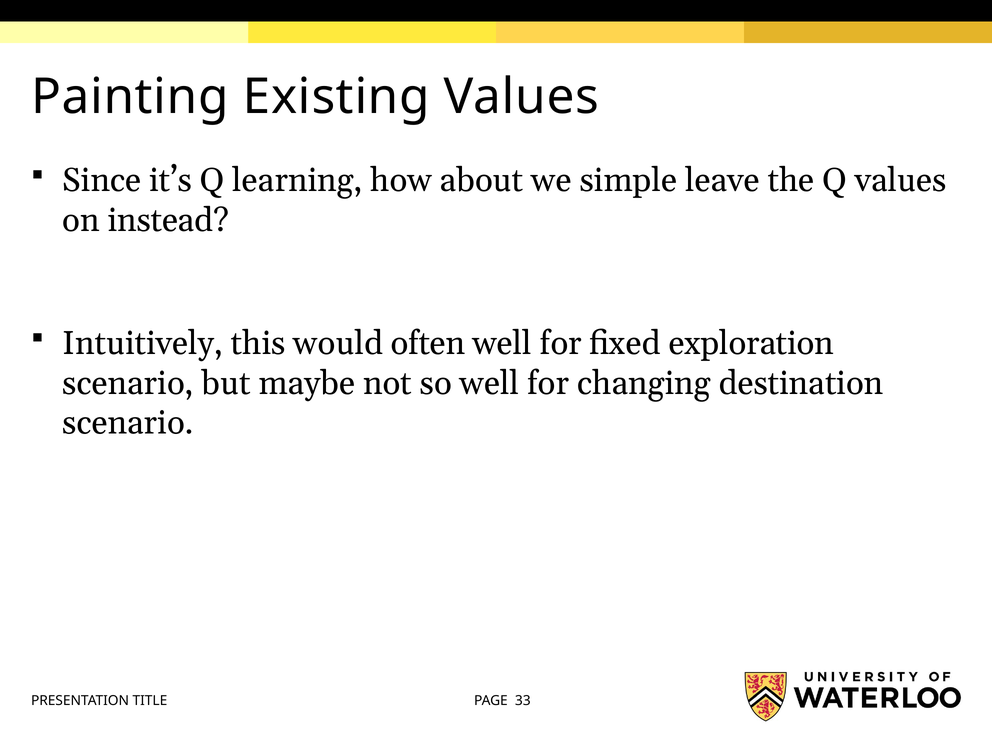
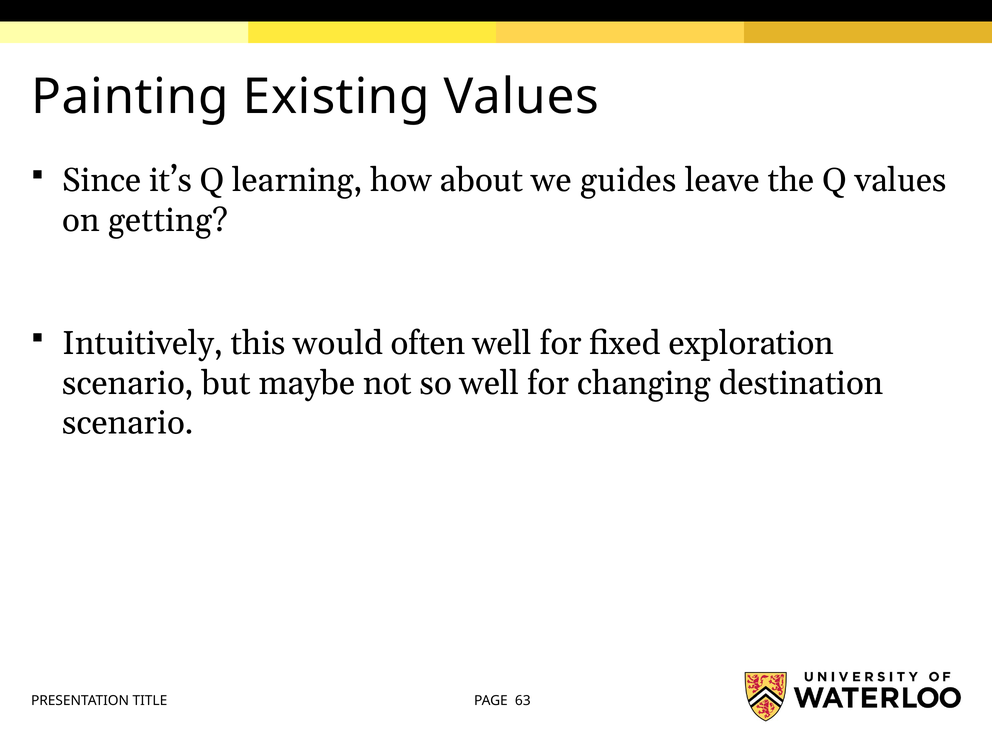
simple: simple -> guides
instead: instead -> getting
33: 33 -> 63
